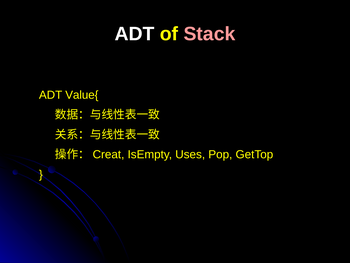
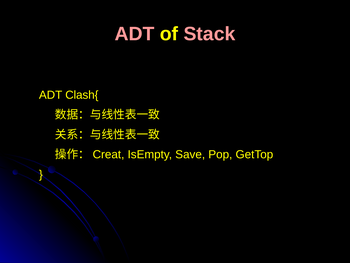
ADT at (135, 34) colour: white -> pink
Value{: Value{ -> Clash{
Uses: Uses -> Save
